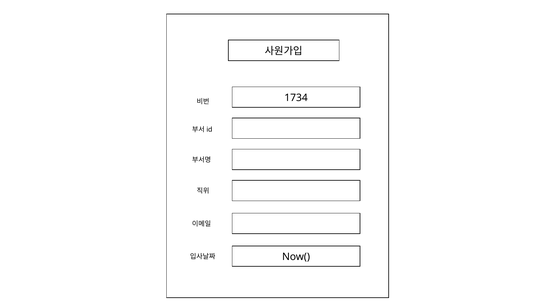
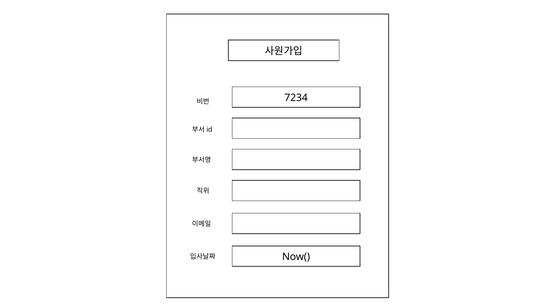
1734: 1734 -> 7234
